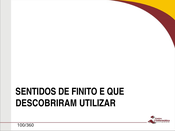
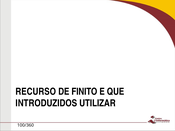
SENTIDOS: SENTIDOS -> RECURSO
DESCOBRIRAM: DESCOBRIRAM -> INTRODUZIDOS
